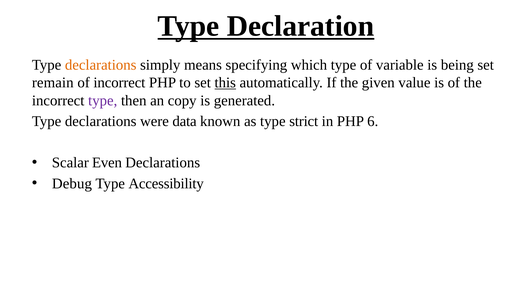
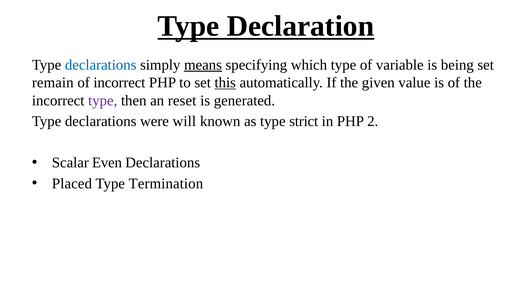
declarations at (101, 65) colour: orange -> blue
means underline: none -> present
copy: copy -> reset
data: data -> will
6: 6 -> 2
Debug: Debug -> Placed
Accessibility: Accessibility -> Termination
